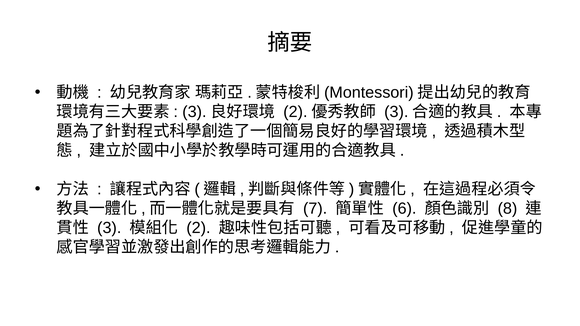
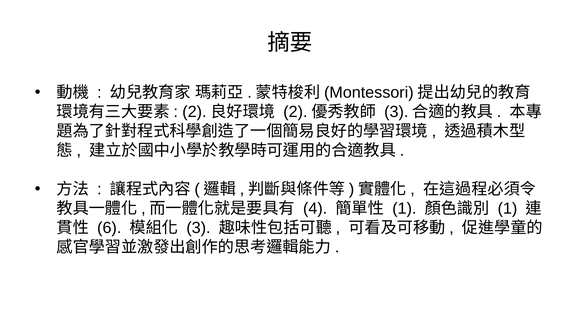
3 at (194, 112): 3 -> 2
7: 7 -> 4
6 at (404, 209): 6 -> 1
8 at (507, 209): 8 -> 1
3 at (109, 228): 3 -> 6
2 at (198, 228): 2 -> 3
